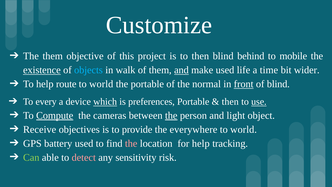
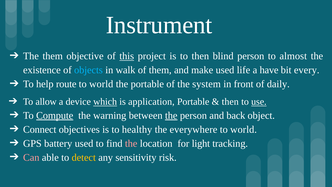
Customize: Customize -> Instrument
this underline: none -> present
blind behind: behind -> person
mobile: mobile -> almost
existence underline: present -> none
and at (181, 70) underline: present -> none
time: time -> have
wider: wider -> every
normal: normal -> system
front underline: present -> none
of blind: blind -> daily
every: every -> allow
preferences: preferences -> application
cameras: cameras -> warning
light: light -> back
Receive: Receive -> Connect
provide: provide -> healthy
for help: help -> light
Can colour: light green -> pink
detect colour: pink -> yellow
